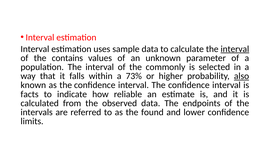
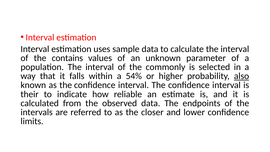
interval at (235, 49) underline: present -> none
73%: 73% -> 54%
facts: facts -> their
found: found -> closer
